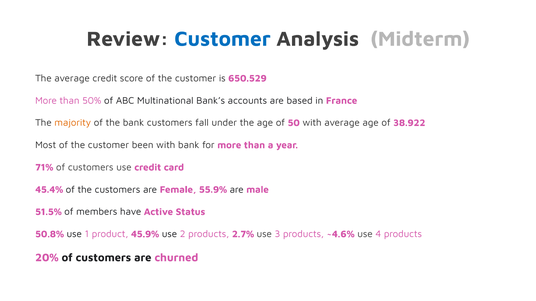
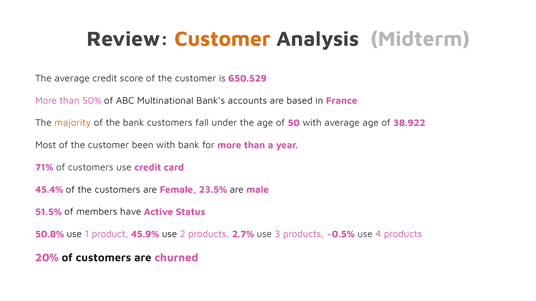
Customer at (223, 39) colour: blue -> orange
55.9%: 55.9% -> 23.5%
~4.6%: ~4.6% -> ~0.5%
